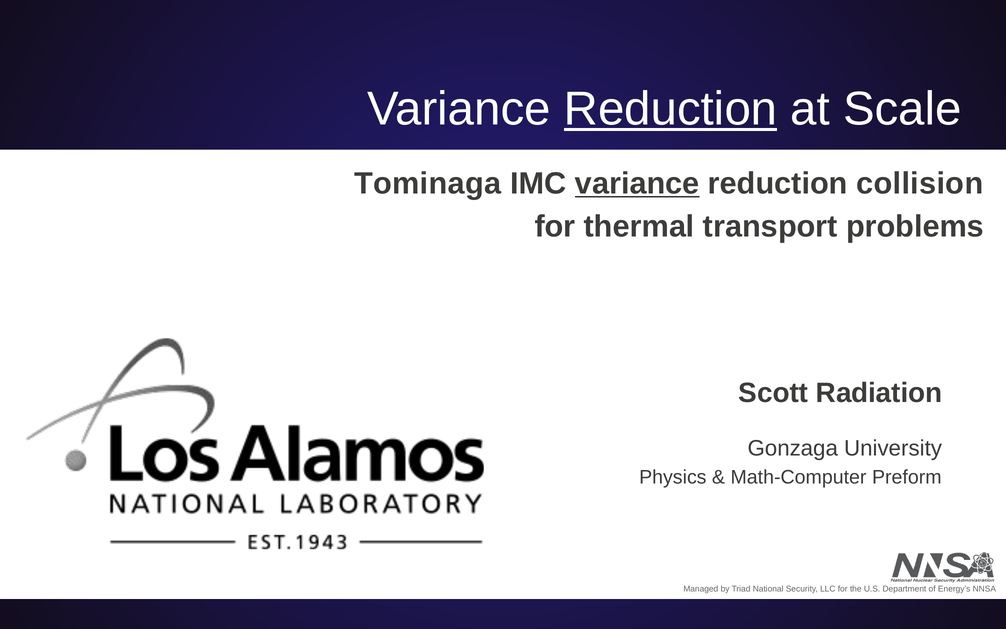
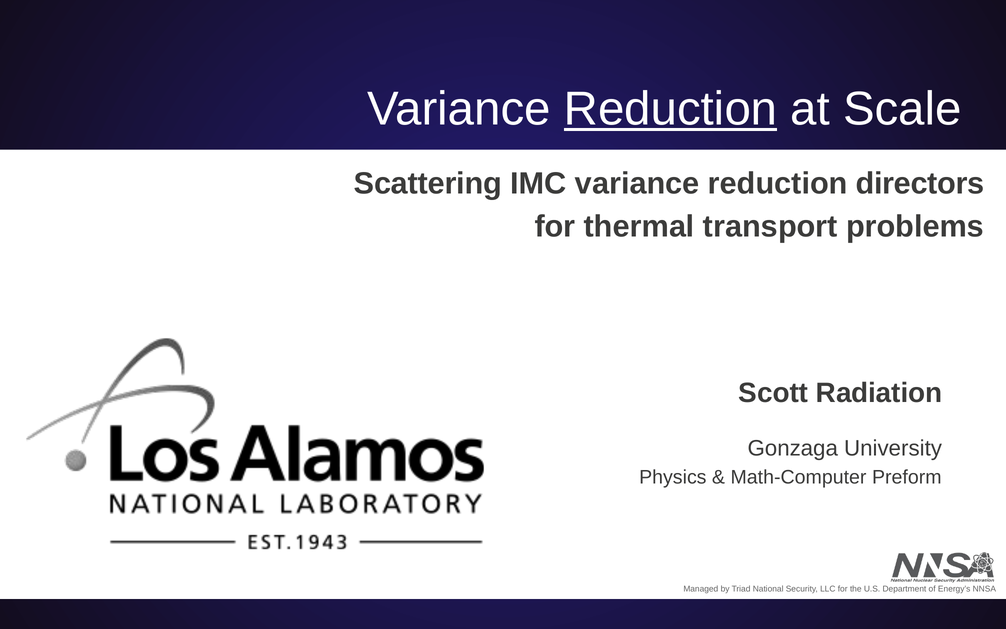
Tominaga: Tominaga -> Scattering
variance at (637, 183) underline: present -> none
collision: collision -> directors
